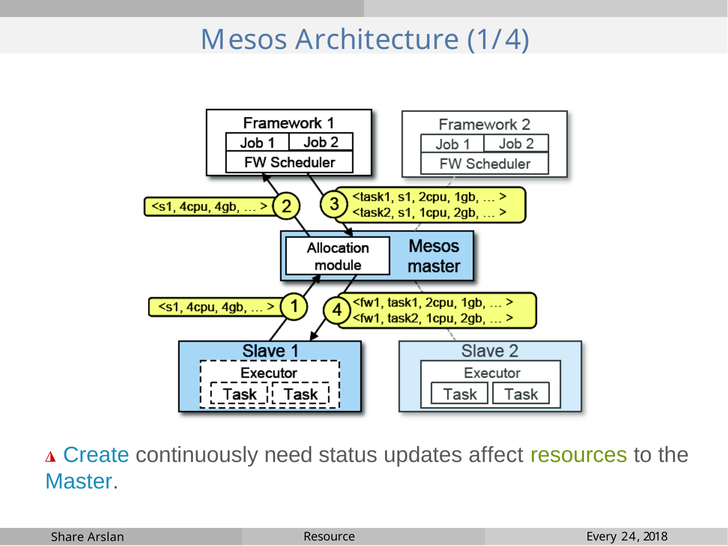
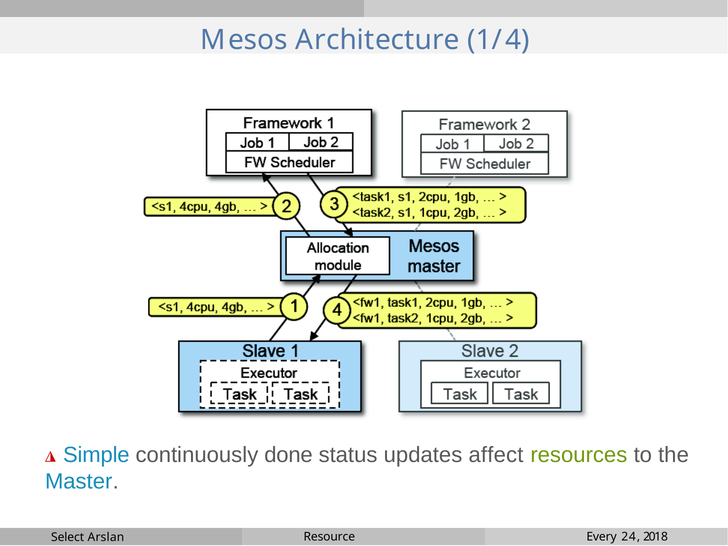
Create: Create -> Simple
need: need -> done
Share: Share -> Select
